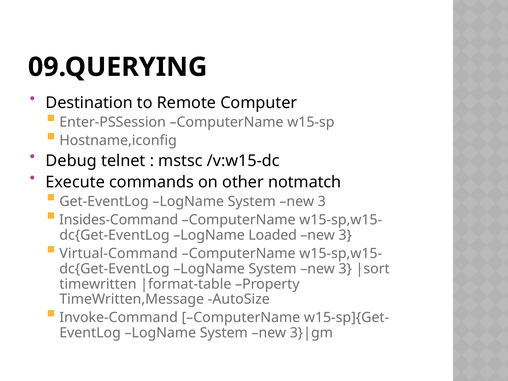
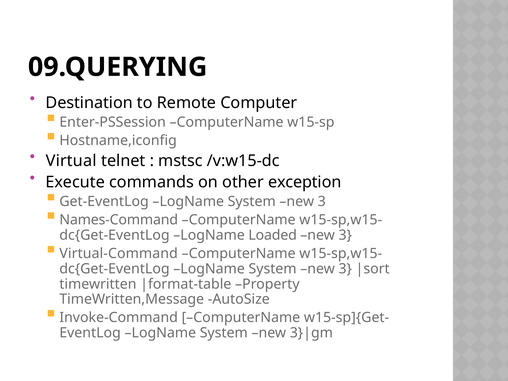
Debug: Debug -> Virtual
notmatch: notmatch -> exception
Insides-Command: Insides-Command -> Names-Command
